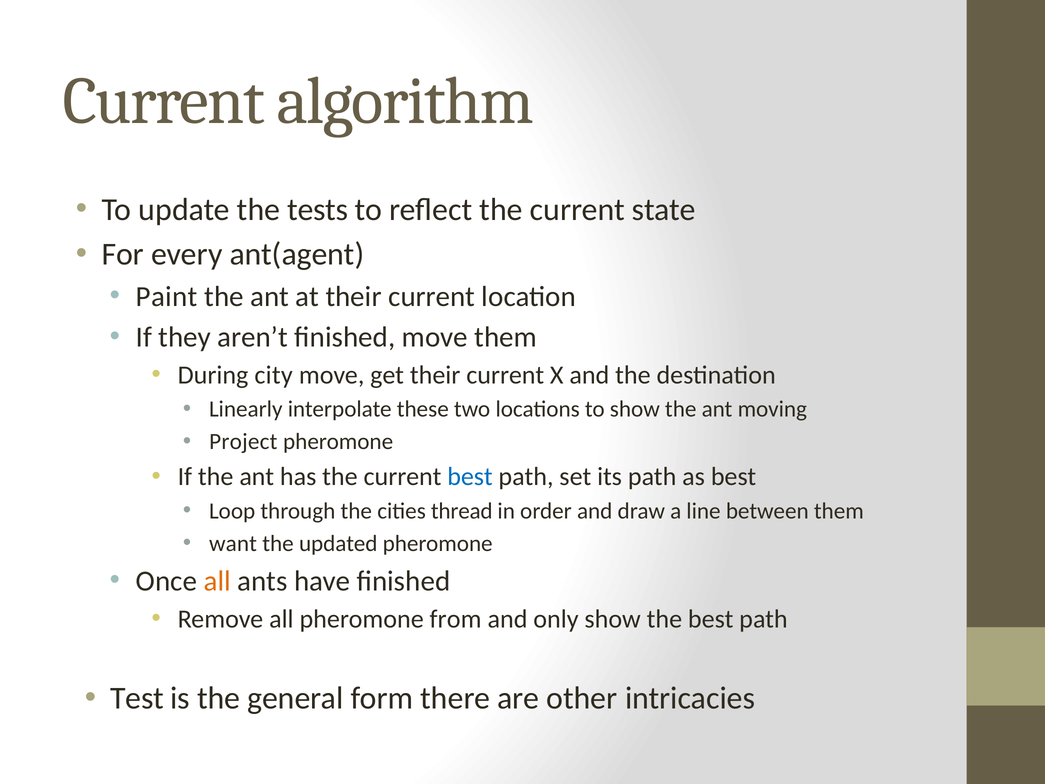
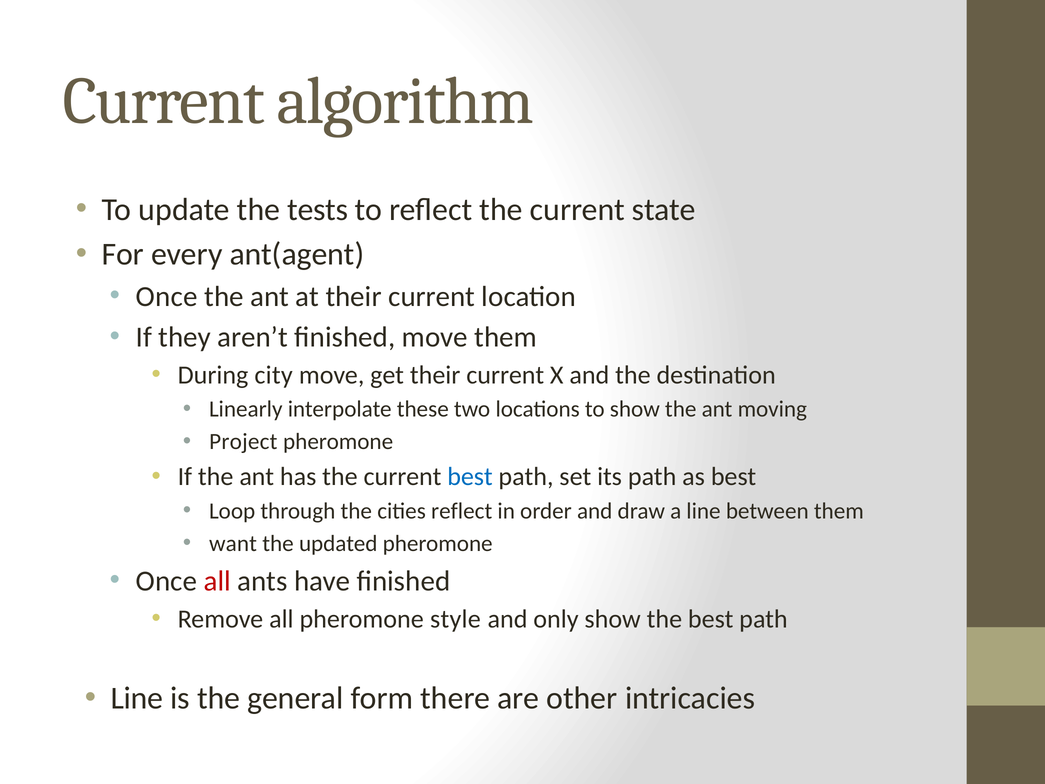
Paint at (167, 296): Paint -> Once
cities thread: thread -> reflect
all at (217, 581) colour: orange -> red
from: from -> style
Test at (137, 698): Test -> Line
